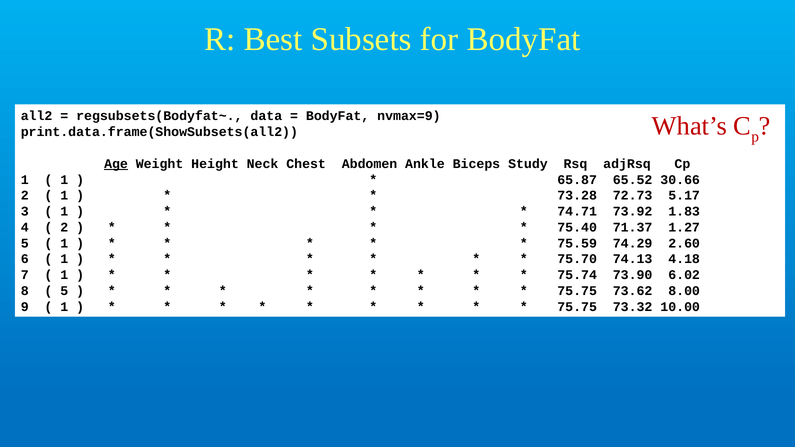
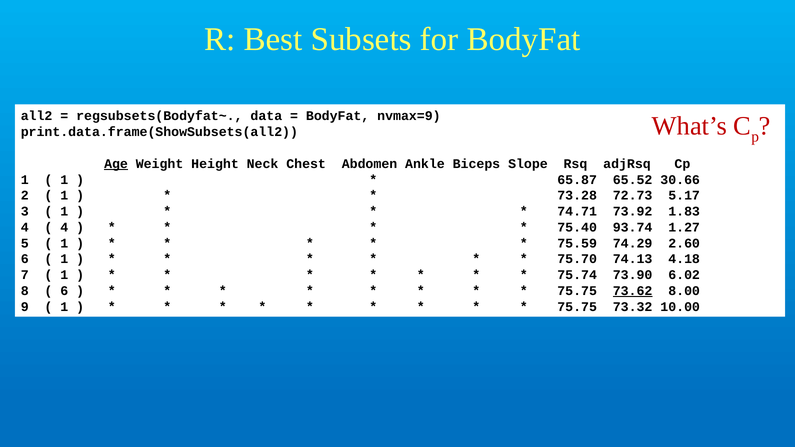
Study: Study -> Slope
2 at (64, 227): 2 -> 4
71.37: 71.37 -> 93.74
5 at (64, 291): 5 -> 6
73.62 underline: none -> present
